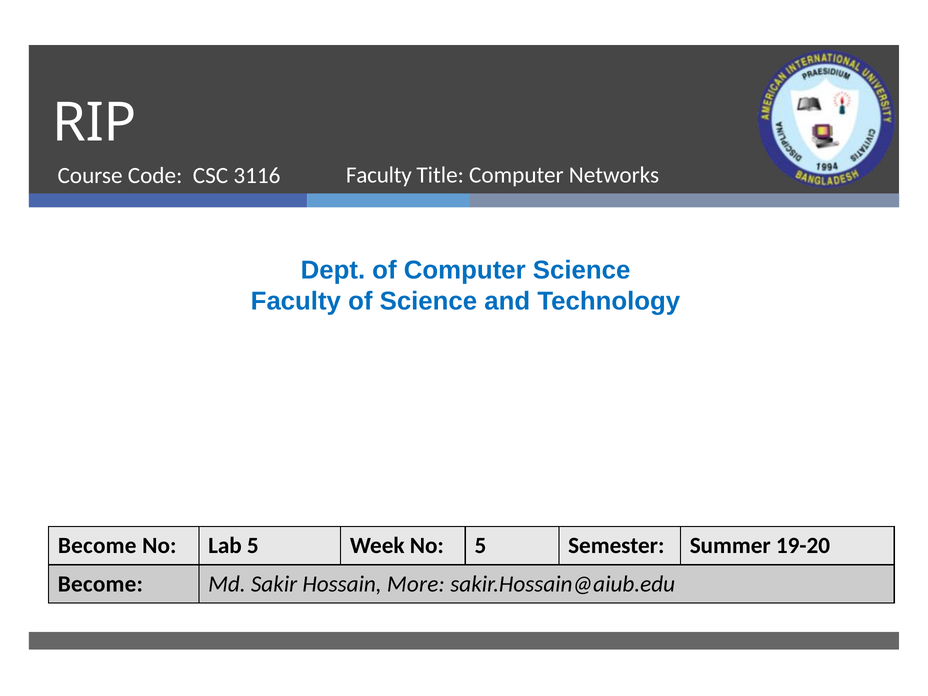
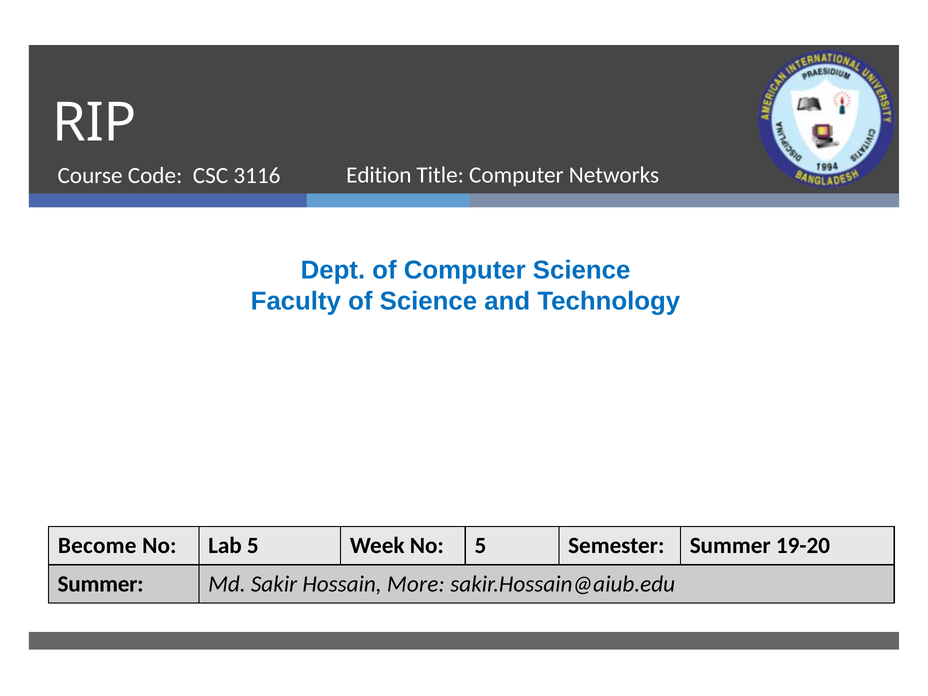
Faculty at (379, 175): Faculty -> Edition
Become at (100, 584): Become -> Summer
